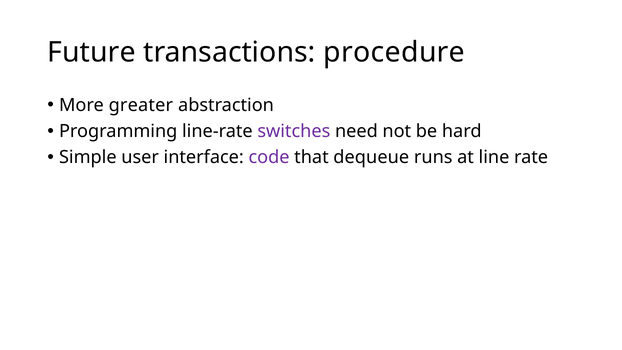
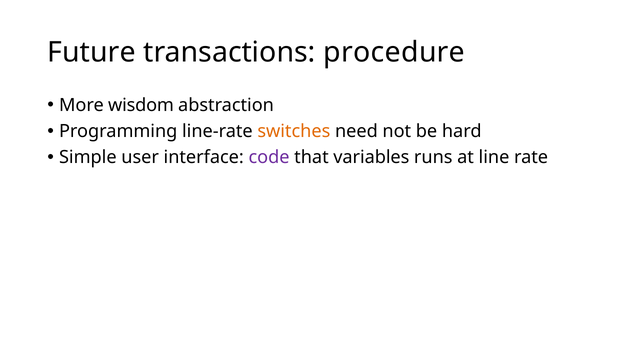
greater: greater -> wisdom
switches colour: purple -> orange
dequeue: dequeue -> variables
